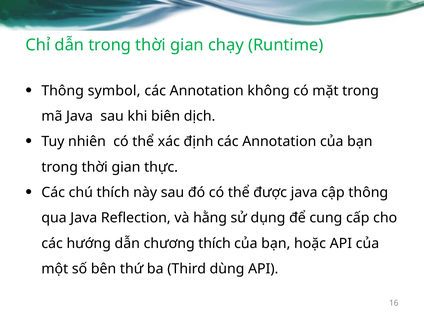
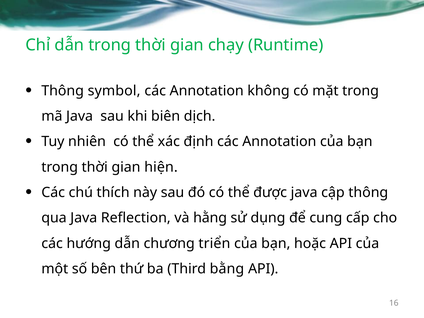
thực: thực -> hiện
chương thích: thích -> triển
dùng: dùng -> bằng
